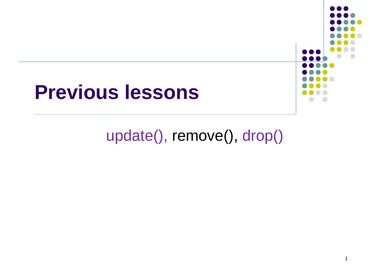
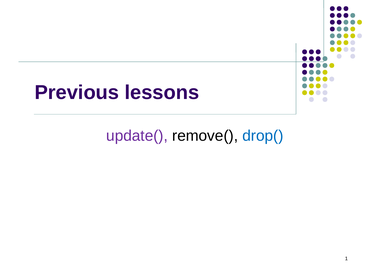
drop( colour: purple -> blue
